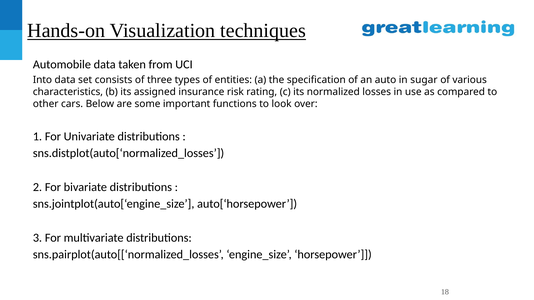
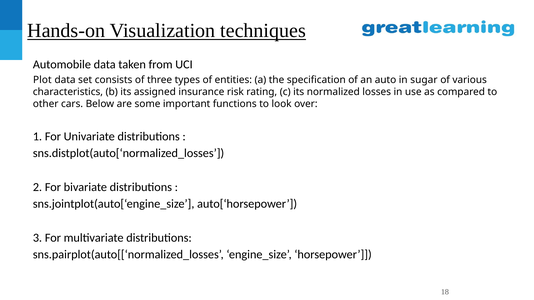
Into: Into -> Plot
